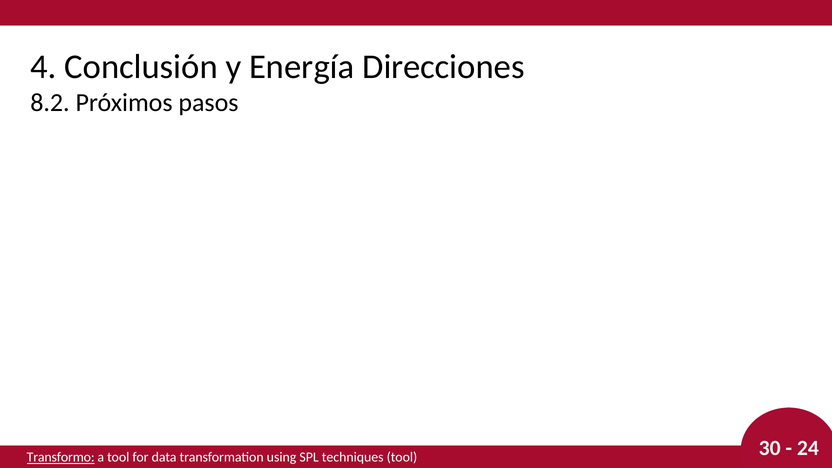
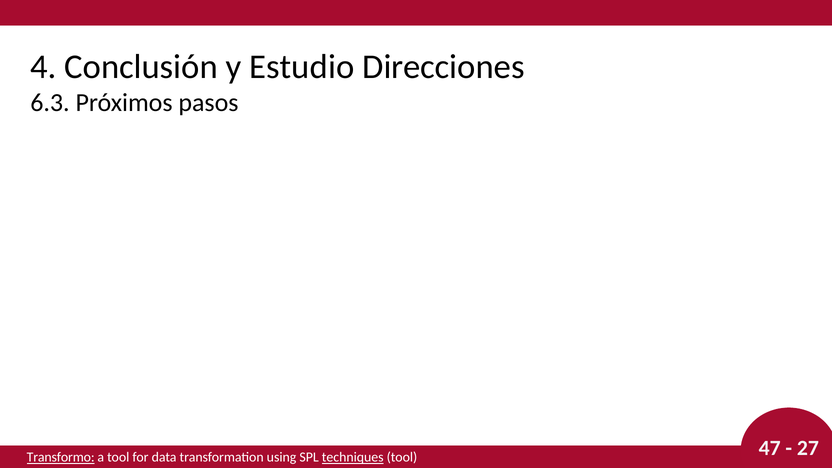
Energía: Energía -> Estudio
8.2: 8.2 -> 6.3
techniques underline: none -> present
30: 30 -> 47
24: 24 -> 27
